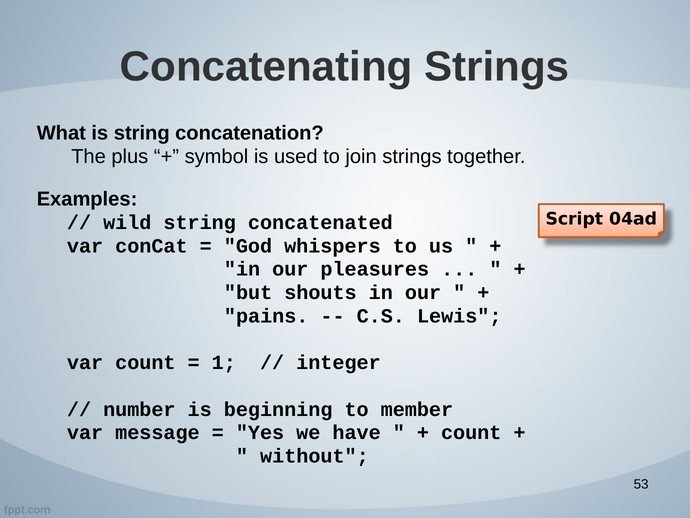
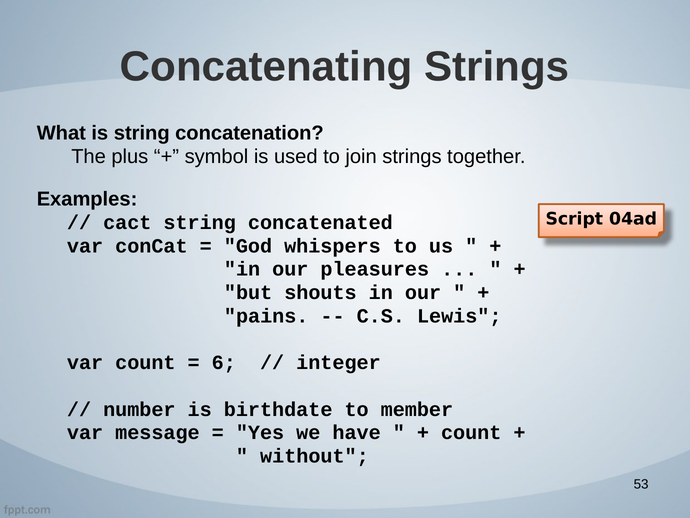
wild: wild -> cact
1: 1 -> 6
beginning: beginning -> birthdate
